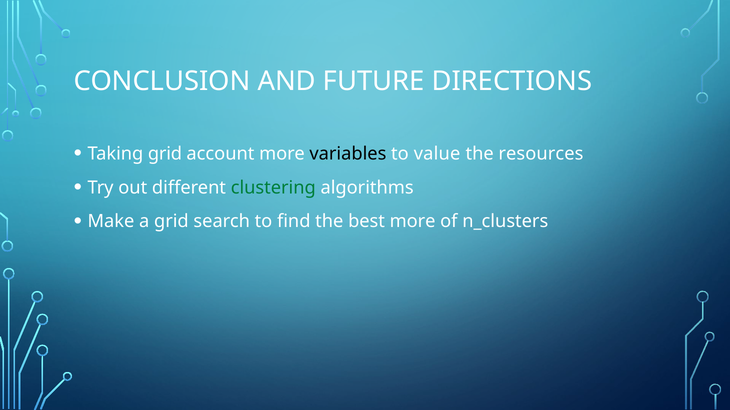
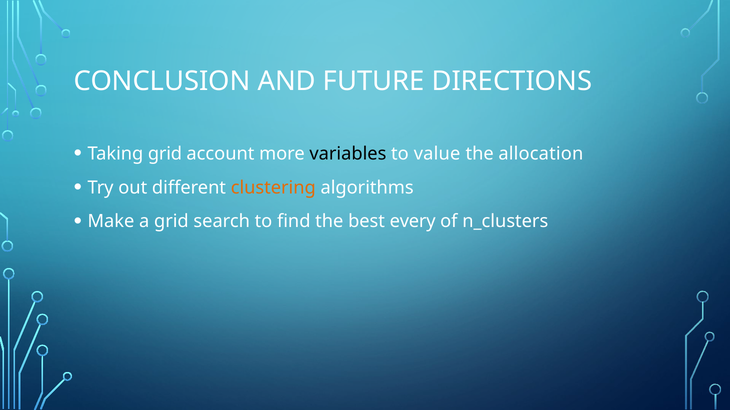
resources: resources -> allocation
clustering colour: green -> orange
best more: more -> every
